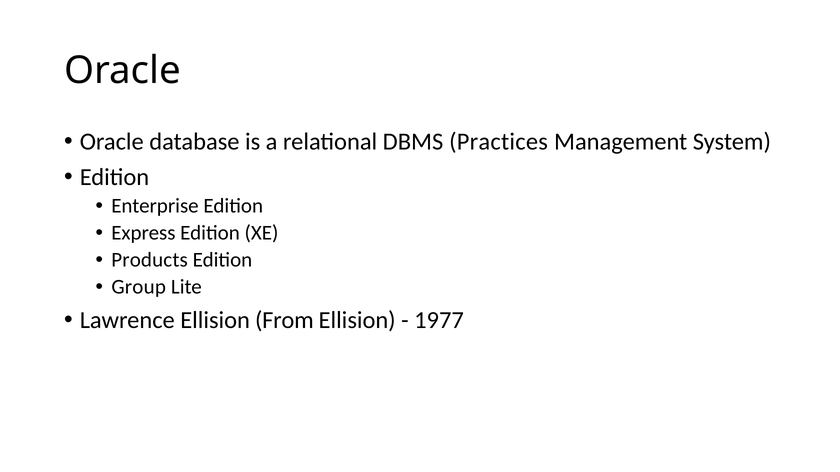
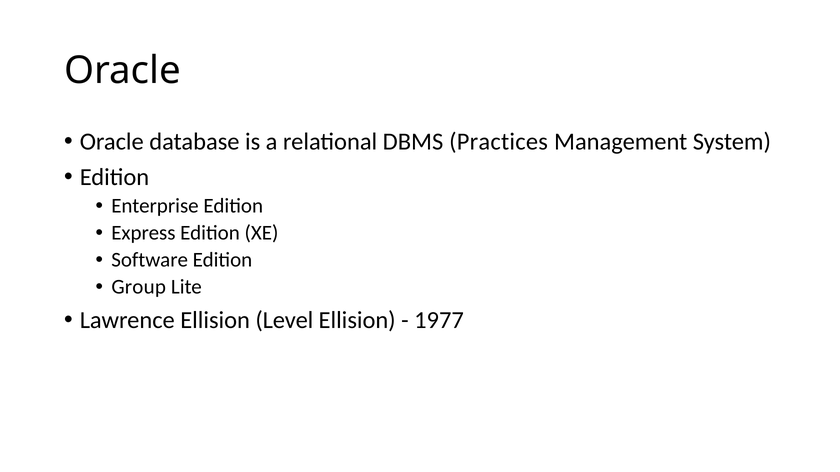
Products: Products -> Software
From: From -> Level
